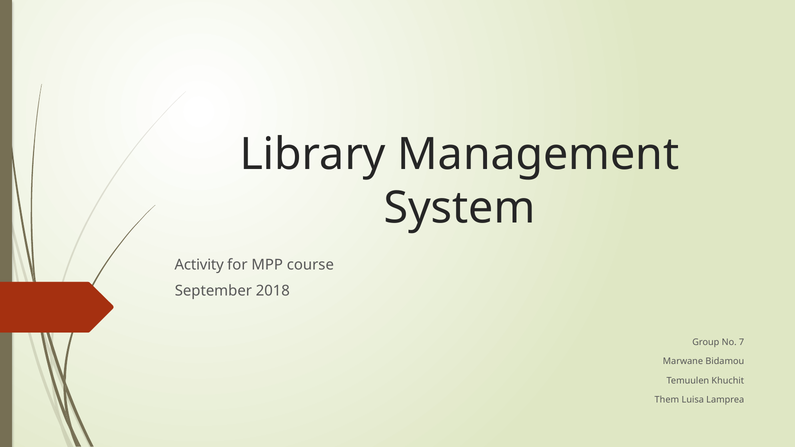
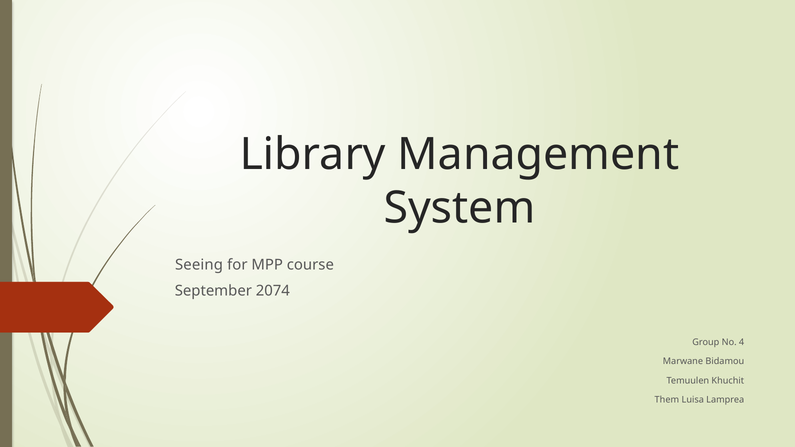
Activity: Activity -> Seeing
2018: 2018 -> 2074
7: 7 -> 4
